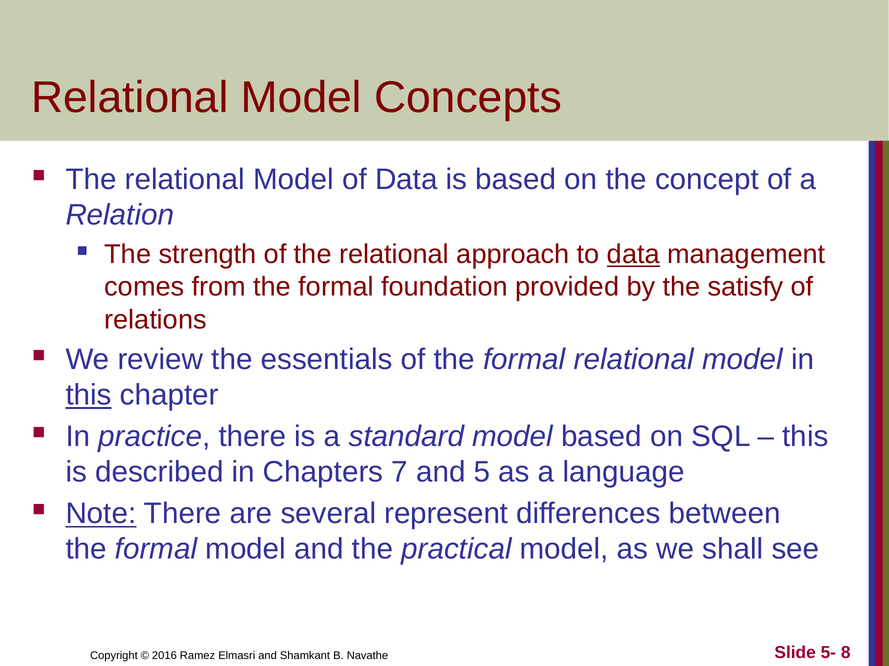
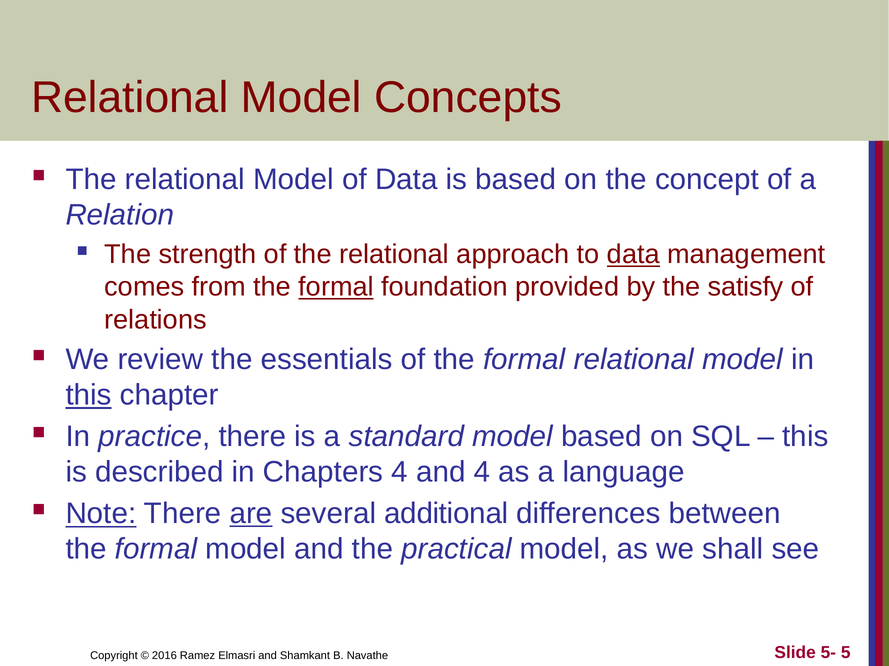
formal at (336, 287) underline: none -> present
Chapters 7: 7 -> 4
and 5: 5 -> 4
are underline: none -> present
represent: represent -> additional
8: 8 -> 5
